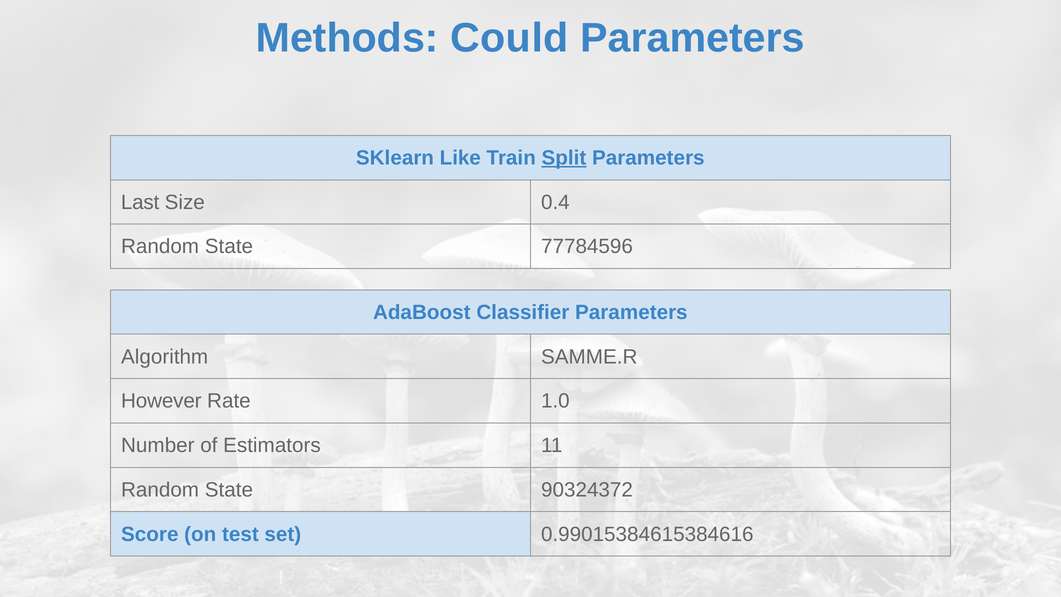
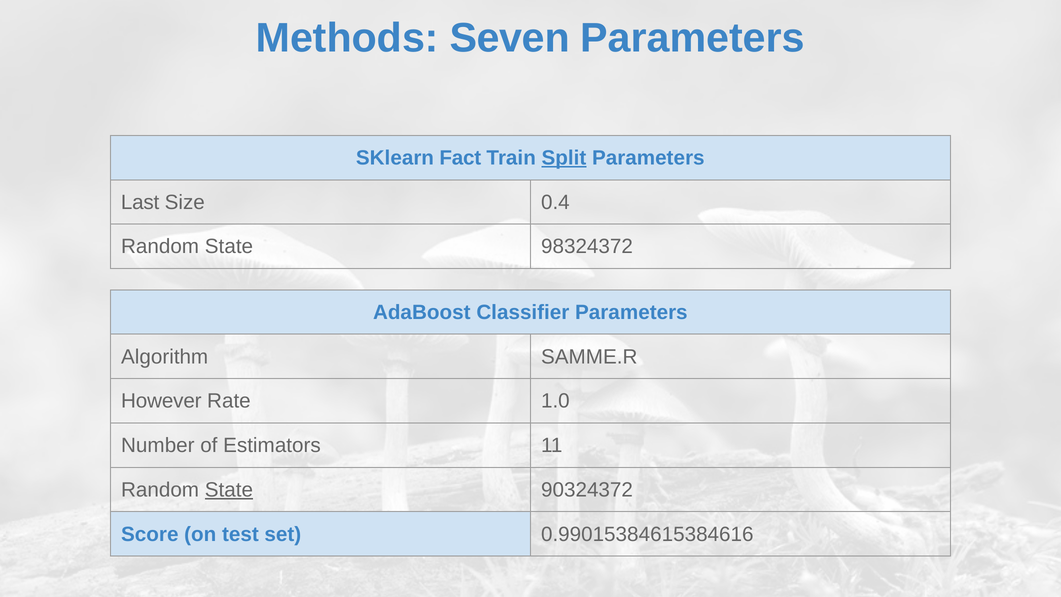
Could: Could -> Seven
Like: Like -> Fact
77784596: 77784596 -> 98324372
State at (229, 490) underline: none -> present
